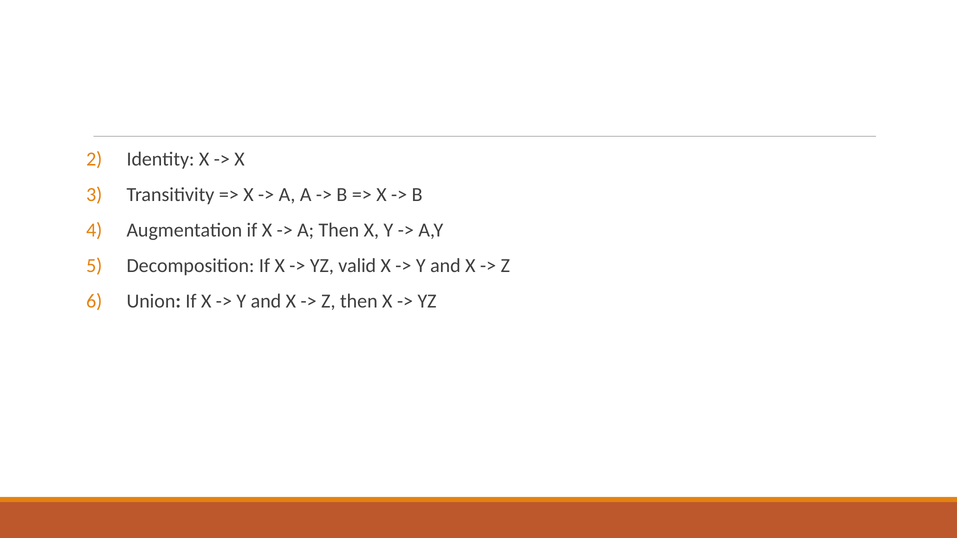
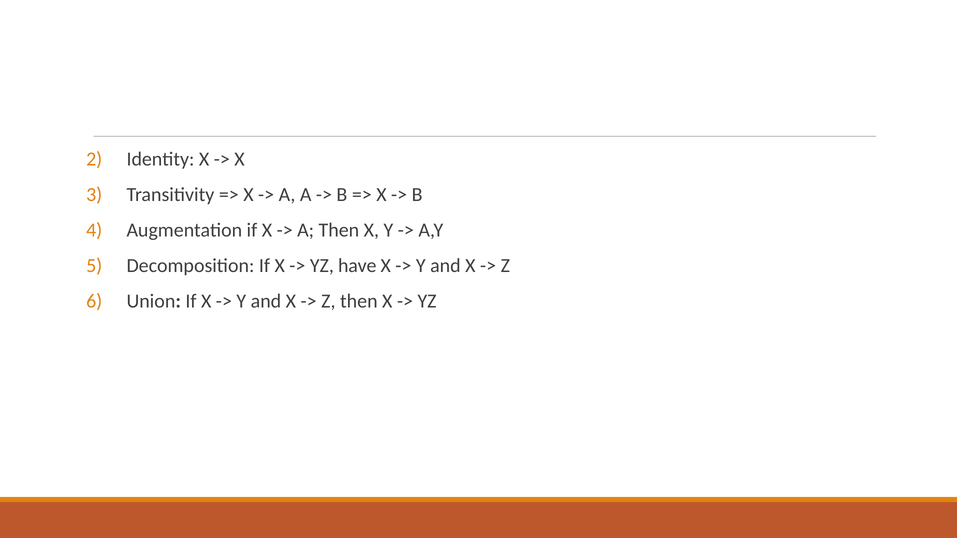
valid: valid -> have
